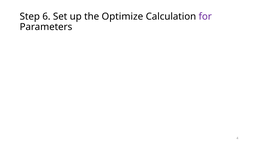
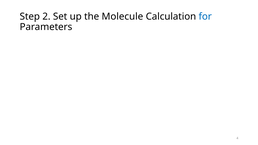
6: 6 -> 2
Optimize: Optimize -> Molecule
for colour: purple -> blue
